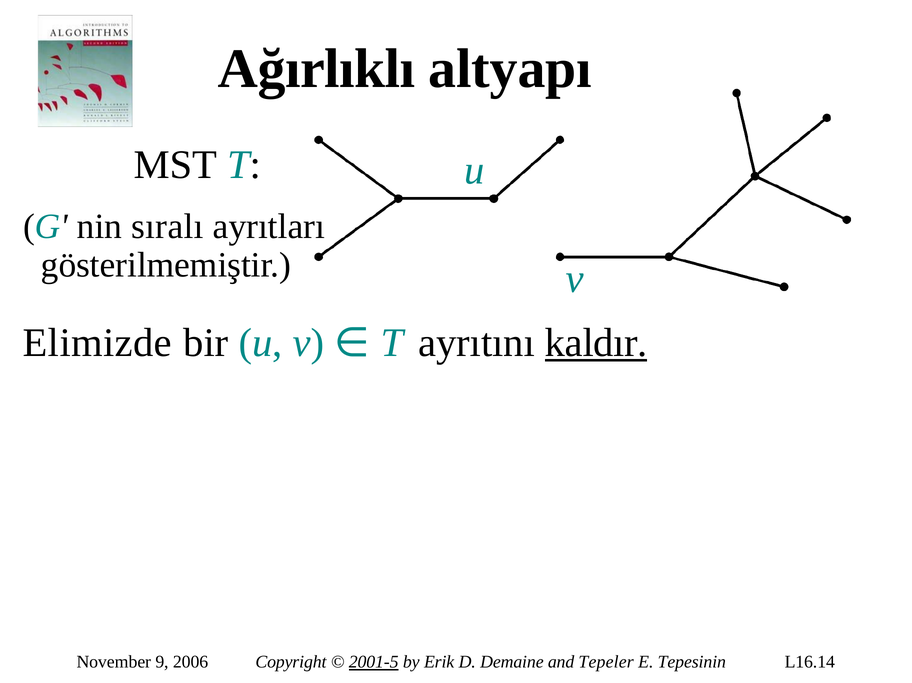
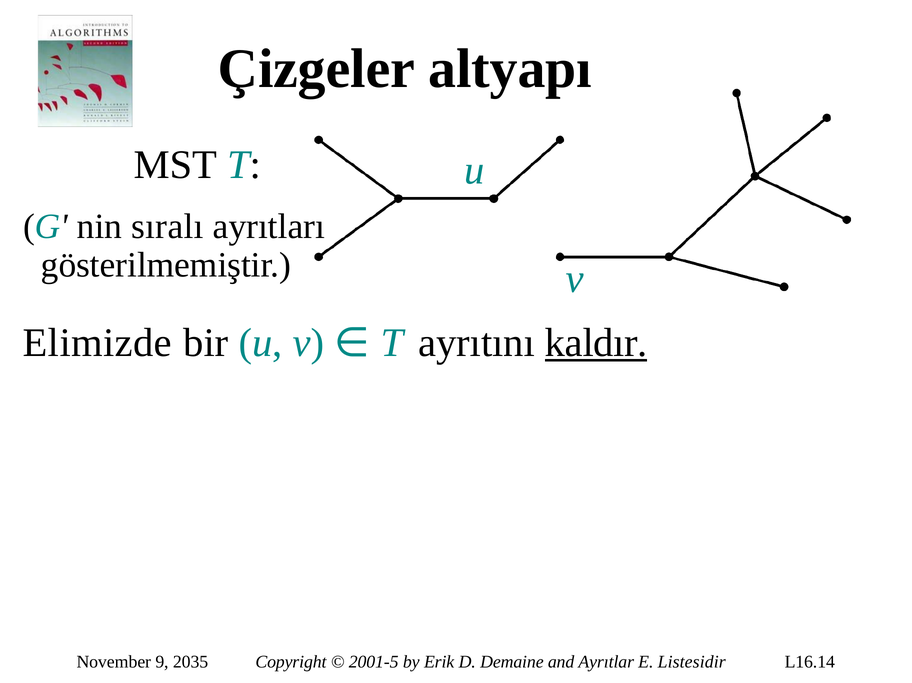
Ağırlıklı: Ağırlıklı -> Çizgeler
2006: 2006 -> 2035
2001-5 underline: present -> none
Tepeler: Tepeler -> Ayrıtlar
Tepesinin: Tepesinin -> Listesidir
